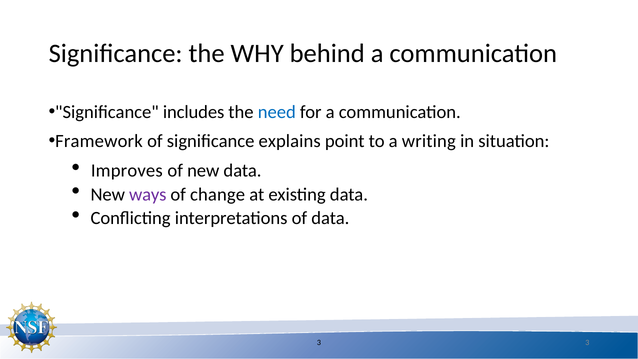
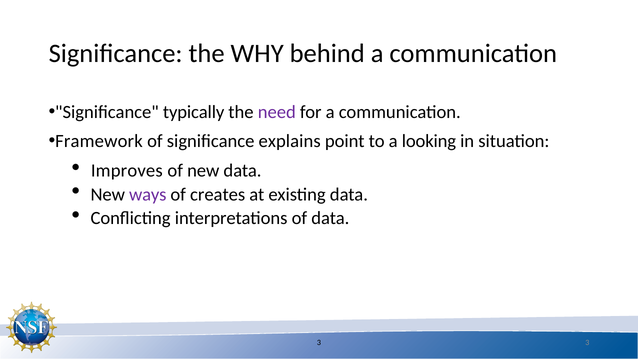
includes: includes -> typically
need colour: blue -> purple
writing: writing -> looking
change: change -> creates
